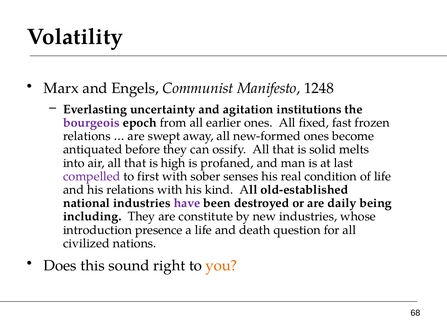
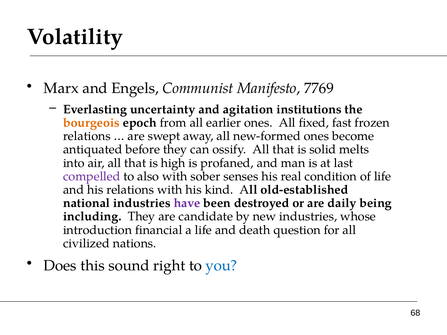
1248: 1248 -> 7769
bourgeois colour: purple -> orange
first: first -> also
constitute: constitute -> candidate
presence: presence -> financial
you colour: orange -> blue
